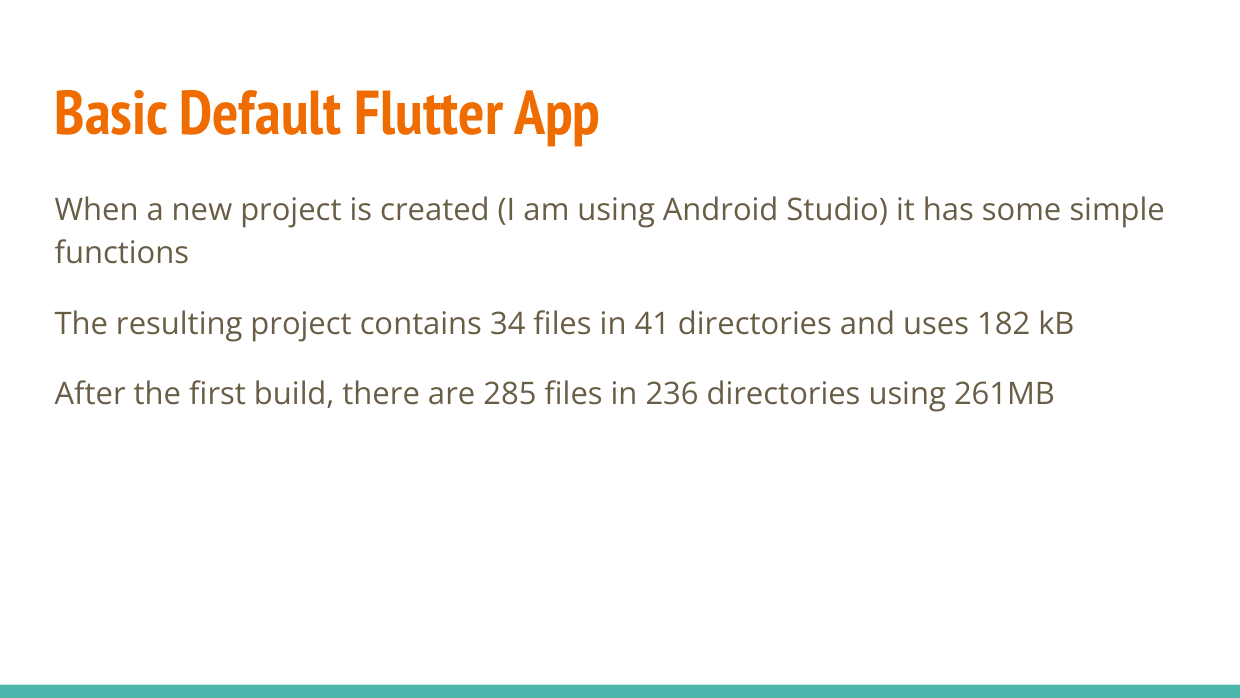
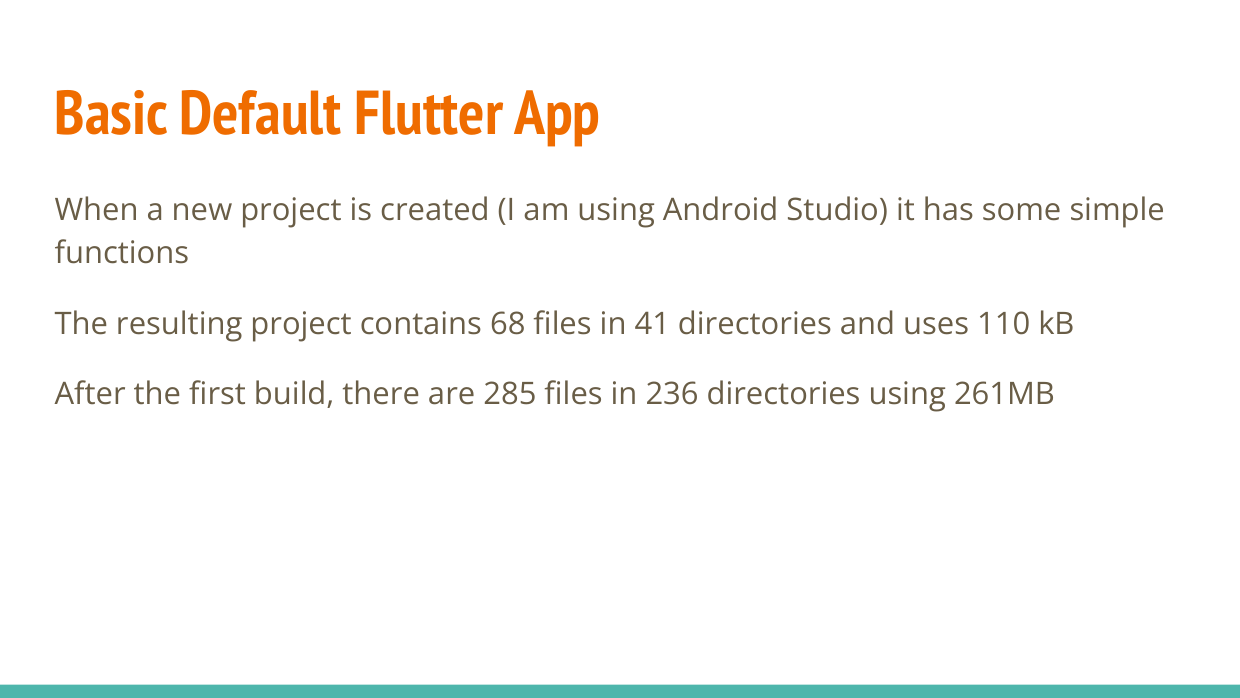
34: 34 -> 68
182: 182 -> 110
